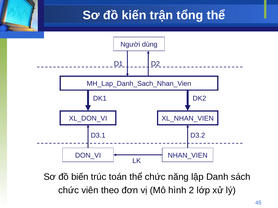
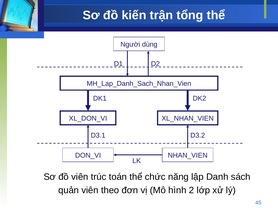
đồ biến: biến -> viên
chức at (69, 191): chức -> quản
